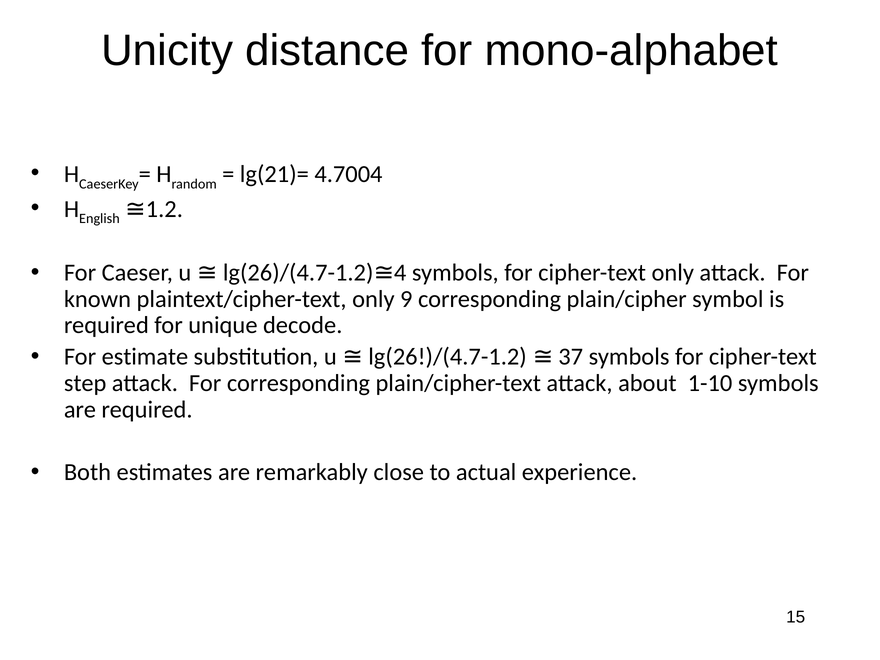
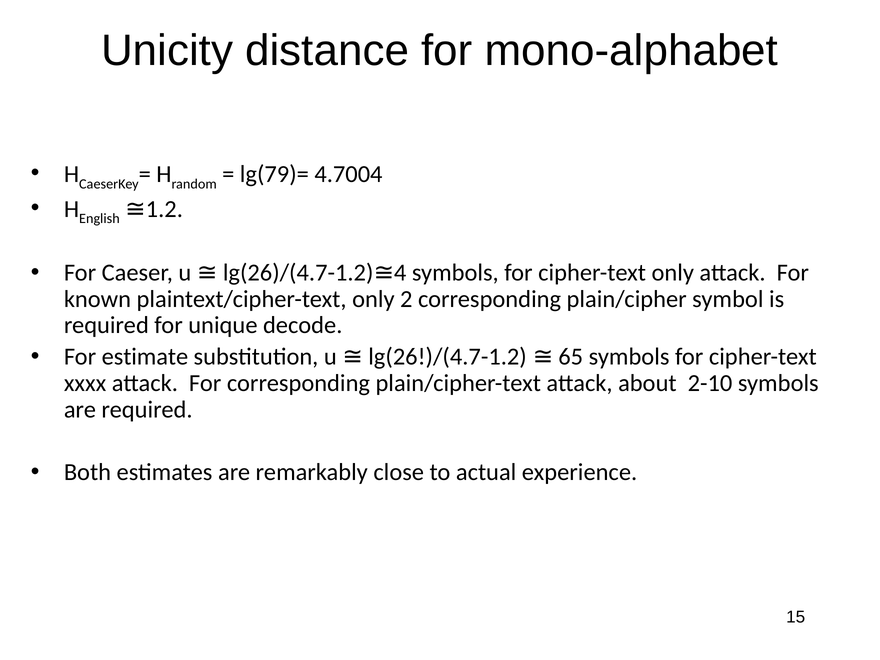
lg(21)=: lg(21)= -> lg(79)=
9: 9 -> 2
37: 37 -> 65
step: step -> xxxx
1-10: 1-10 -> 2-10
